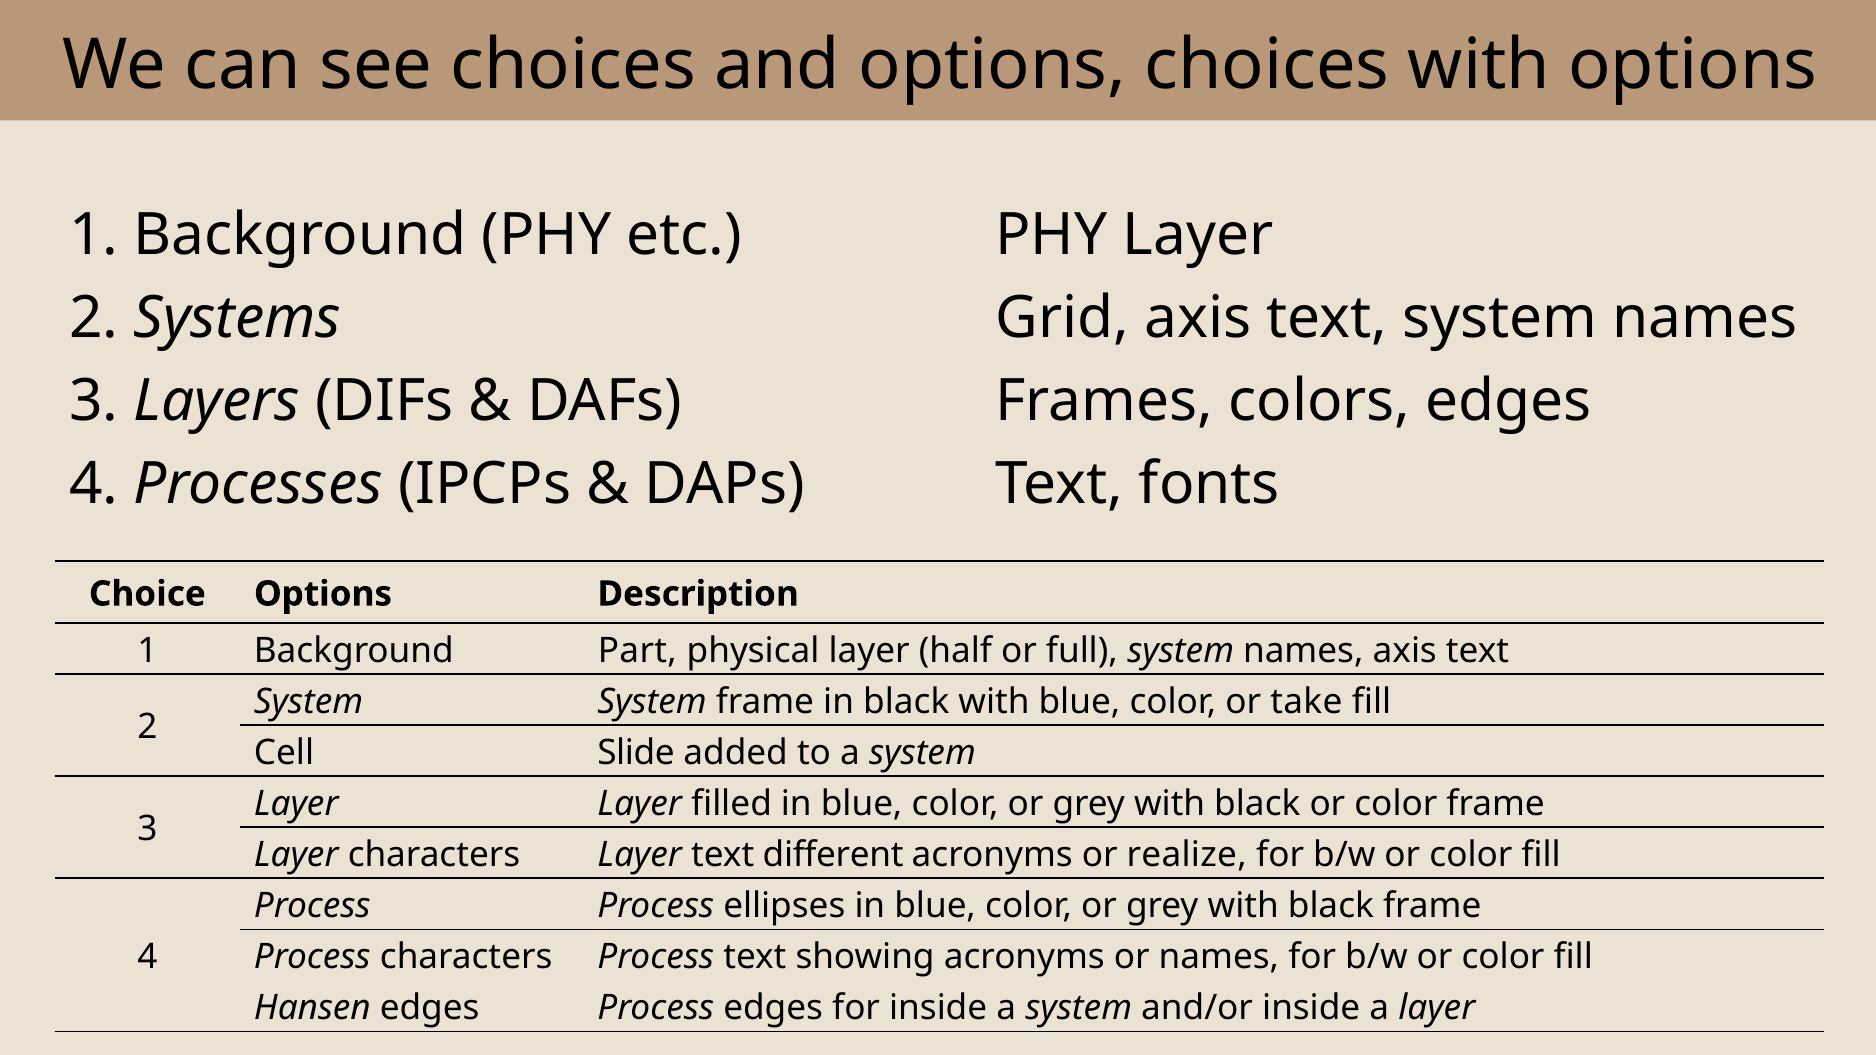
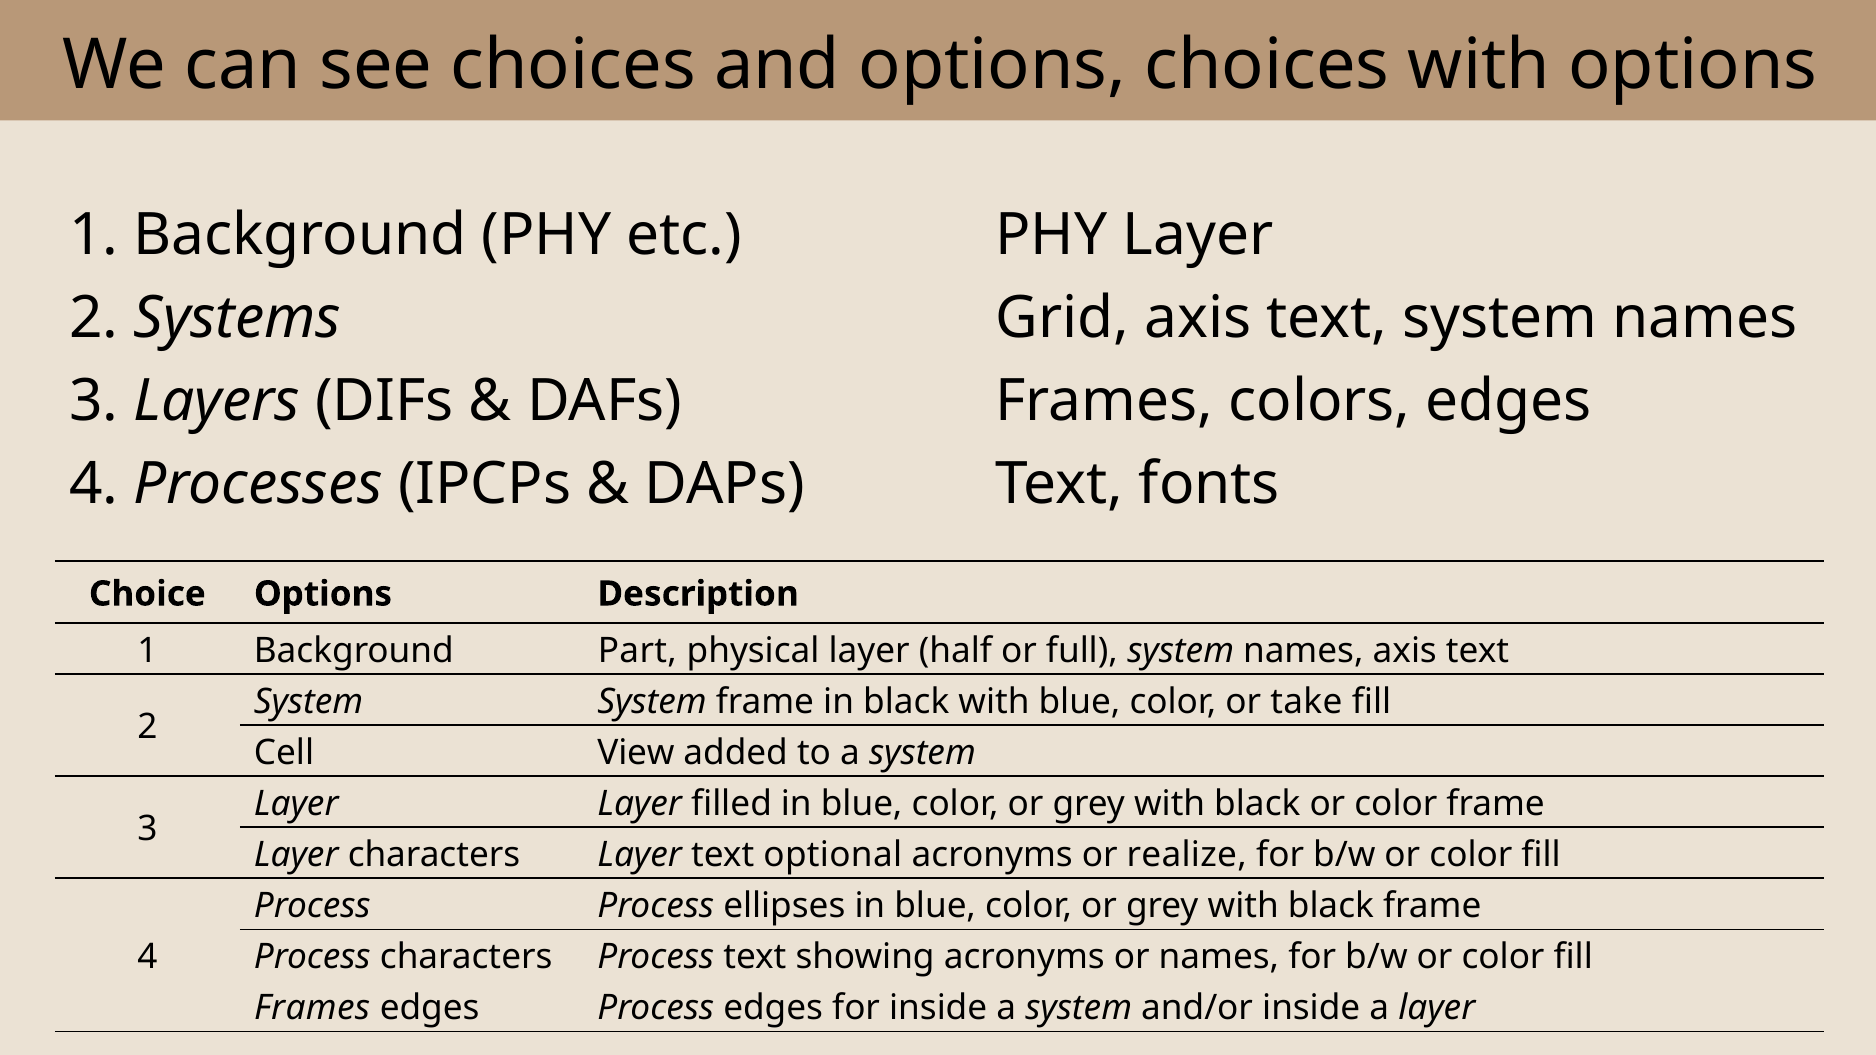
Slide: Slide -> View
different: different -> optional
Hansen at (312, 1008): Hansen -> Frames
